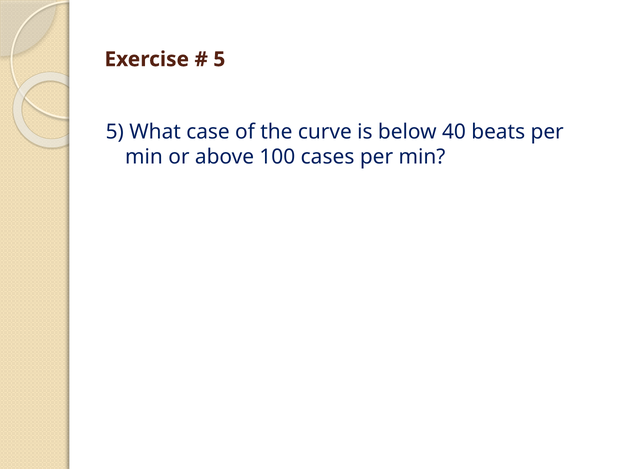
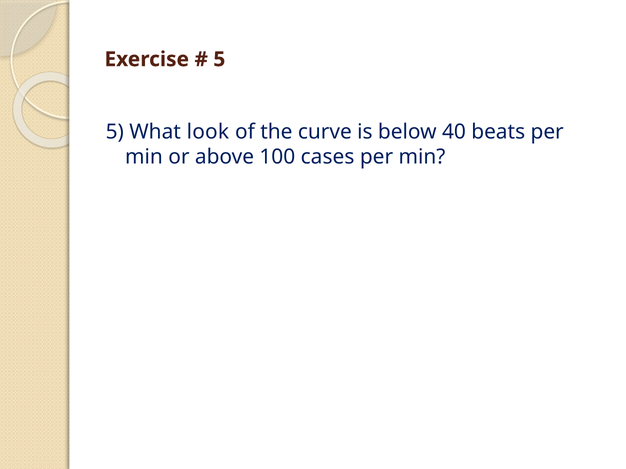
case: case -> look
